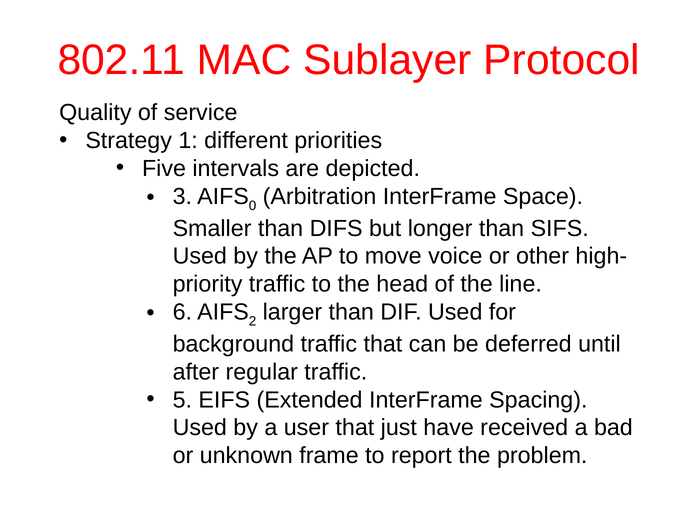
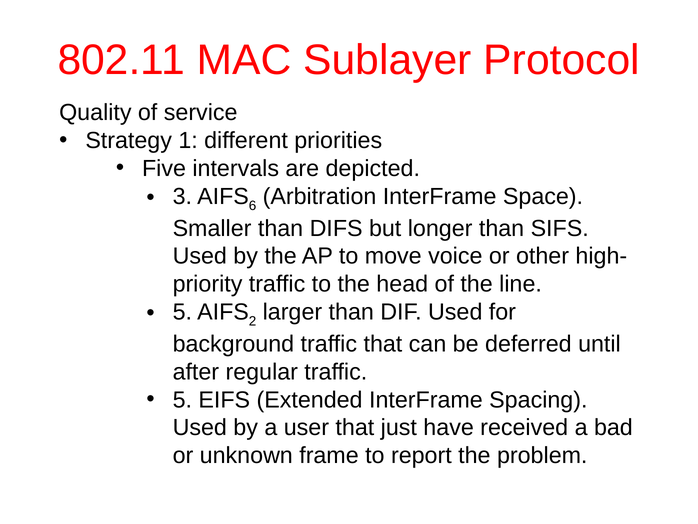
0: 0 -> 6
6 at (182, 312): 6 -> 5
